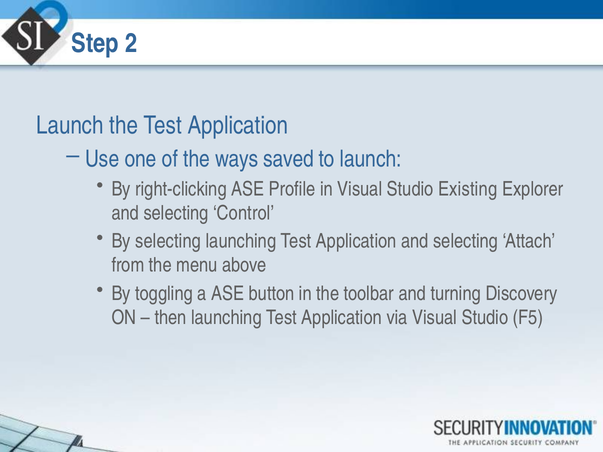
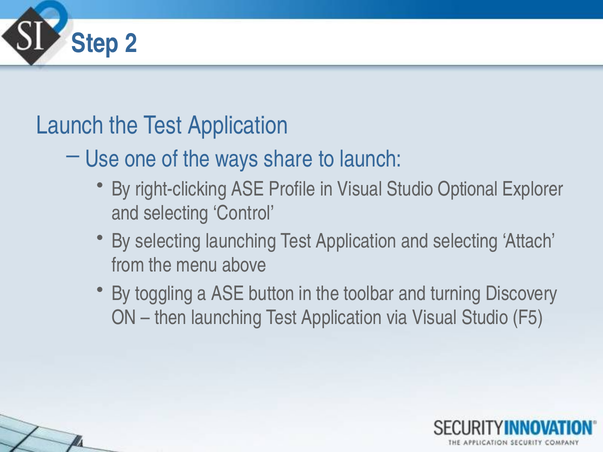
saved: saved -> share
Existing: Existing -> Optional
